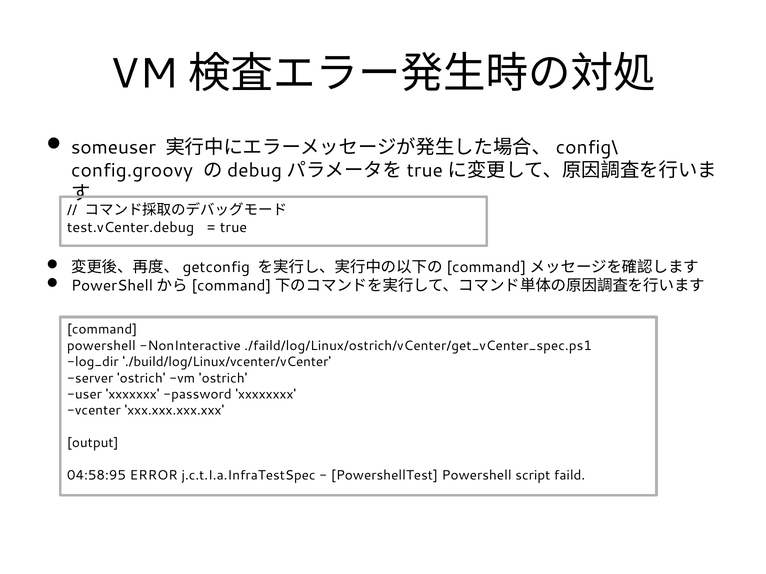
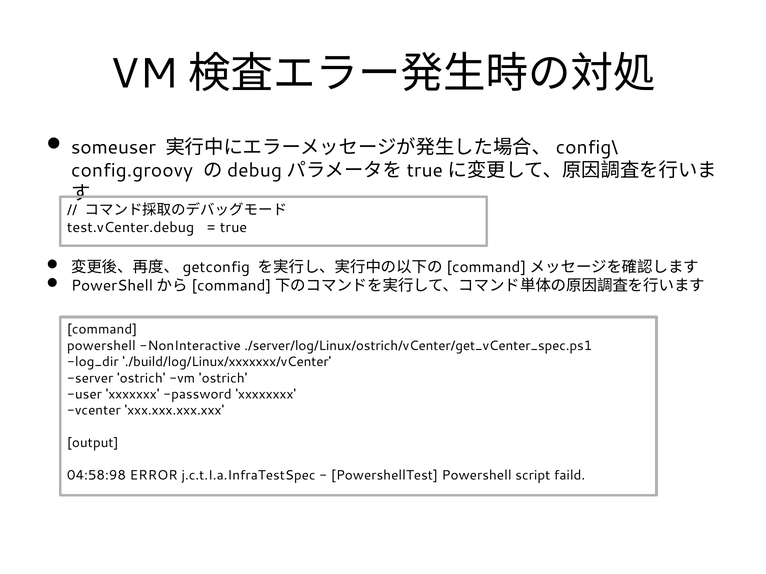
./faild/log/Linux/ostrich/vCenter/get_vCenter_spec.ps1: ./faild/log/Linux/ostrich/vCenter/get_vCenter_spec.ps1 -> ./server/log/Linux/ostrich/vCenter/get_vCenter_spec.ps1
./build/log/Linux/vcenter/vCenter: ./build/log/Linux/vcenter/vCenter -> ./build/log/Linux/xxxxxxx/vCenter
04:58:95: 04:58:95 -> 04:58:98
